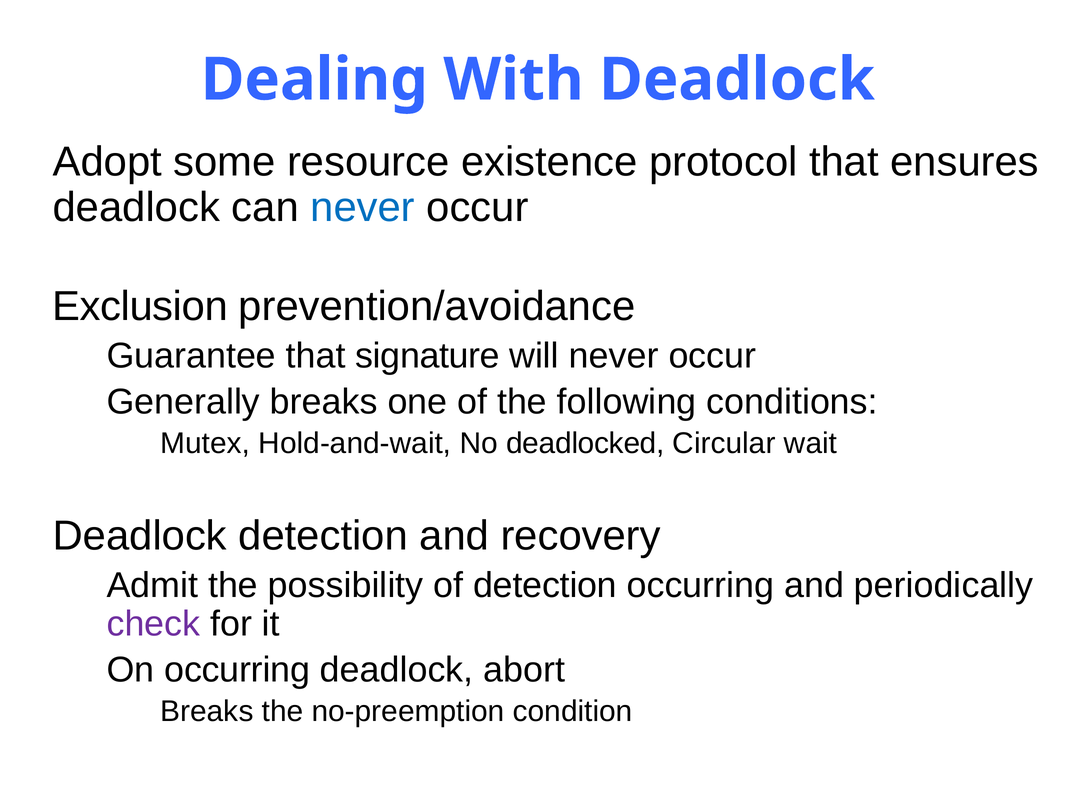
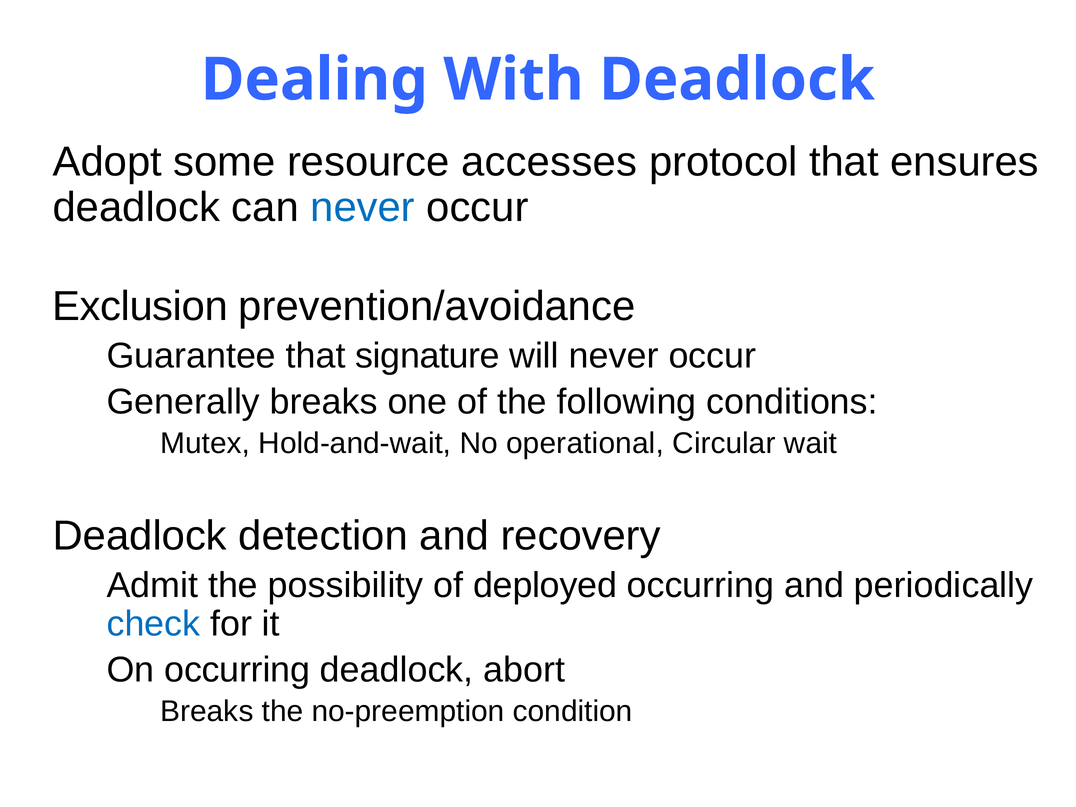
existence: existence -> accesses
deadlocked: deadlocked -> operational
of detection: detection -> deployed
check colour: purple -> blue
